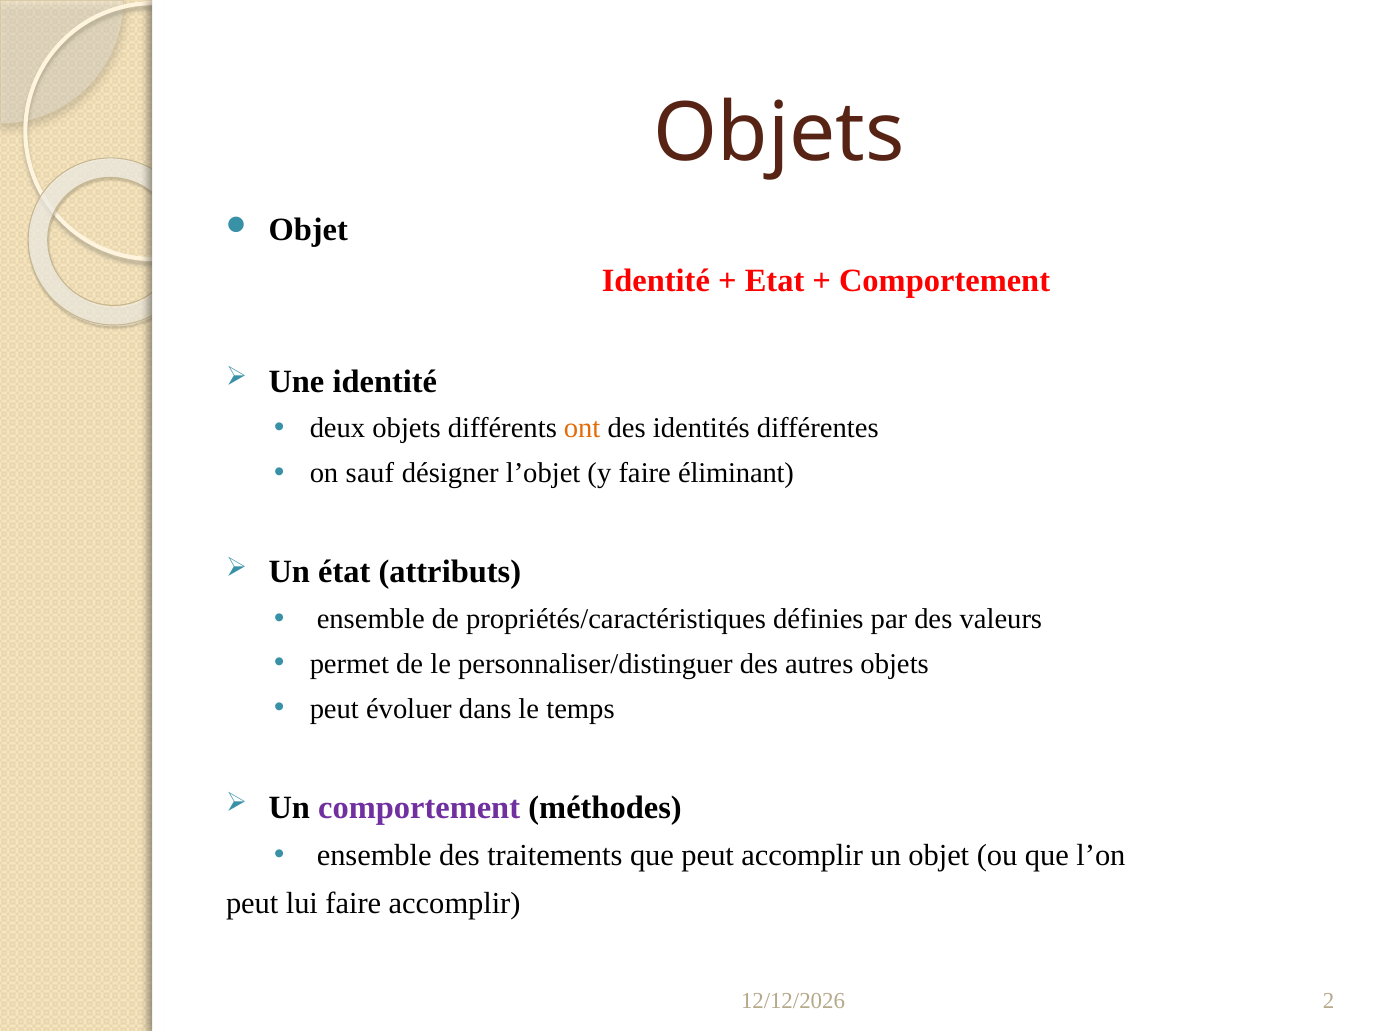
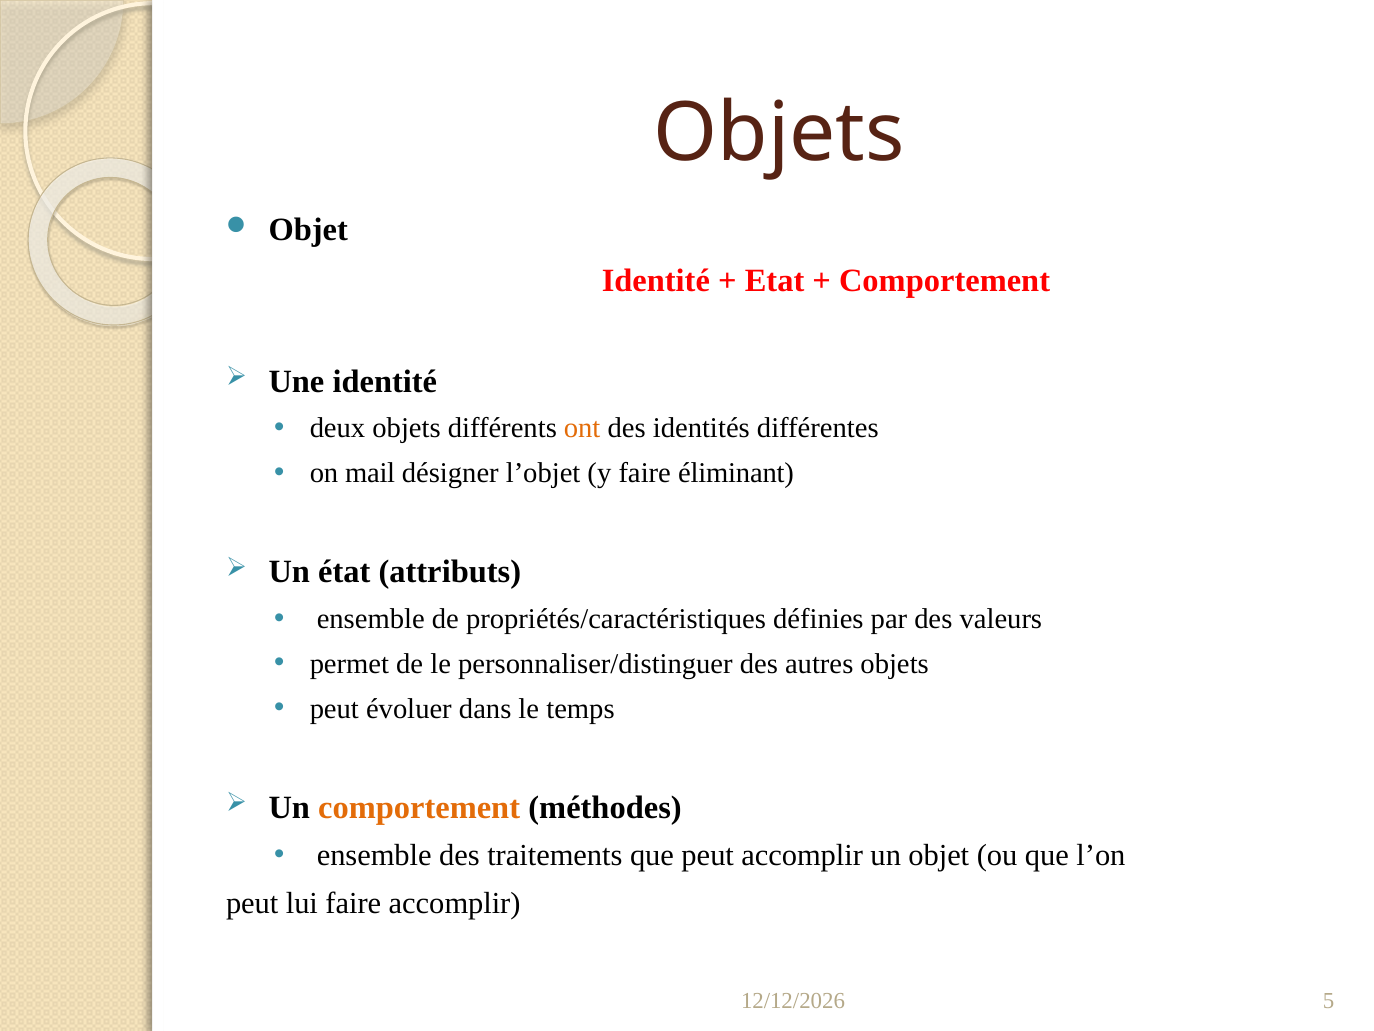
sauf: sauf -> mail
comportement at (419, 807) colour: purple -> orange
2: 2 -> 5
